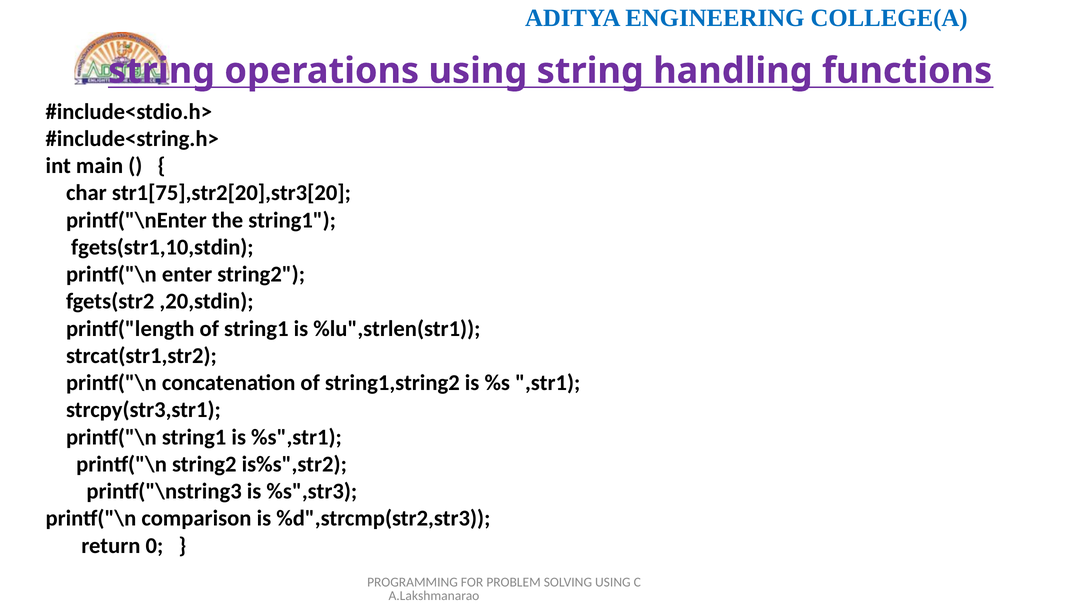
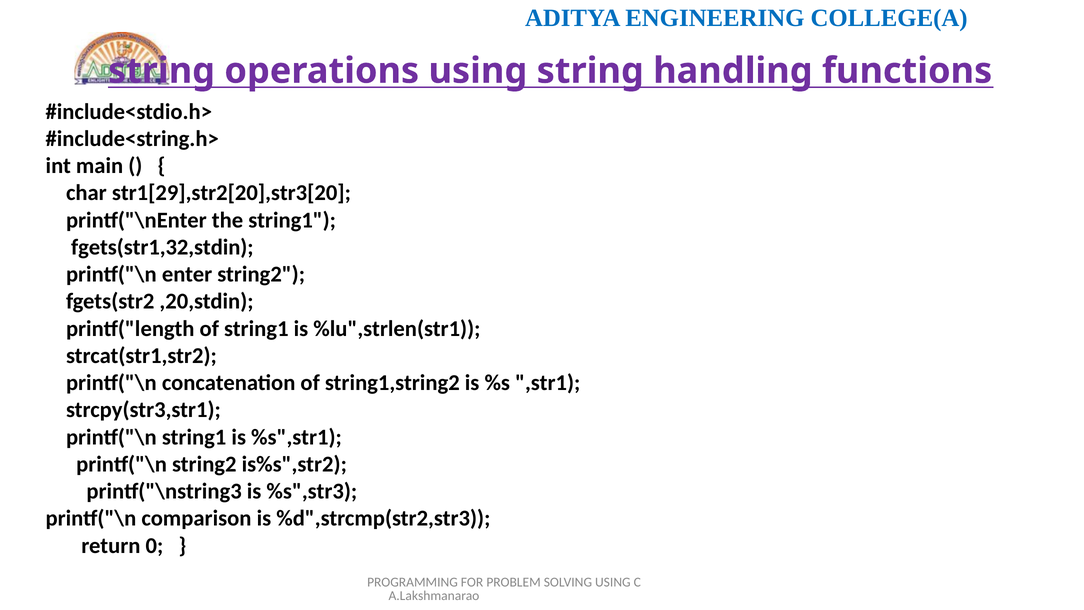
str1[75],str2[20],str3[20: str1[75],str2[20],str3[20 -> str1[29],str2[20],str3[20
fgets(str1,10,stdin: fgets(str1,10,stdin -> fgets(str1,32,stdin
